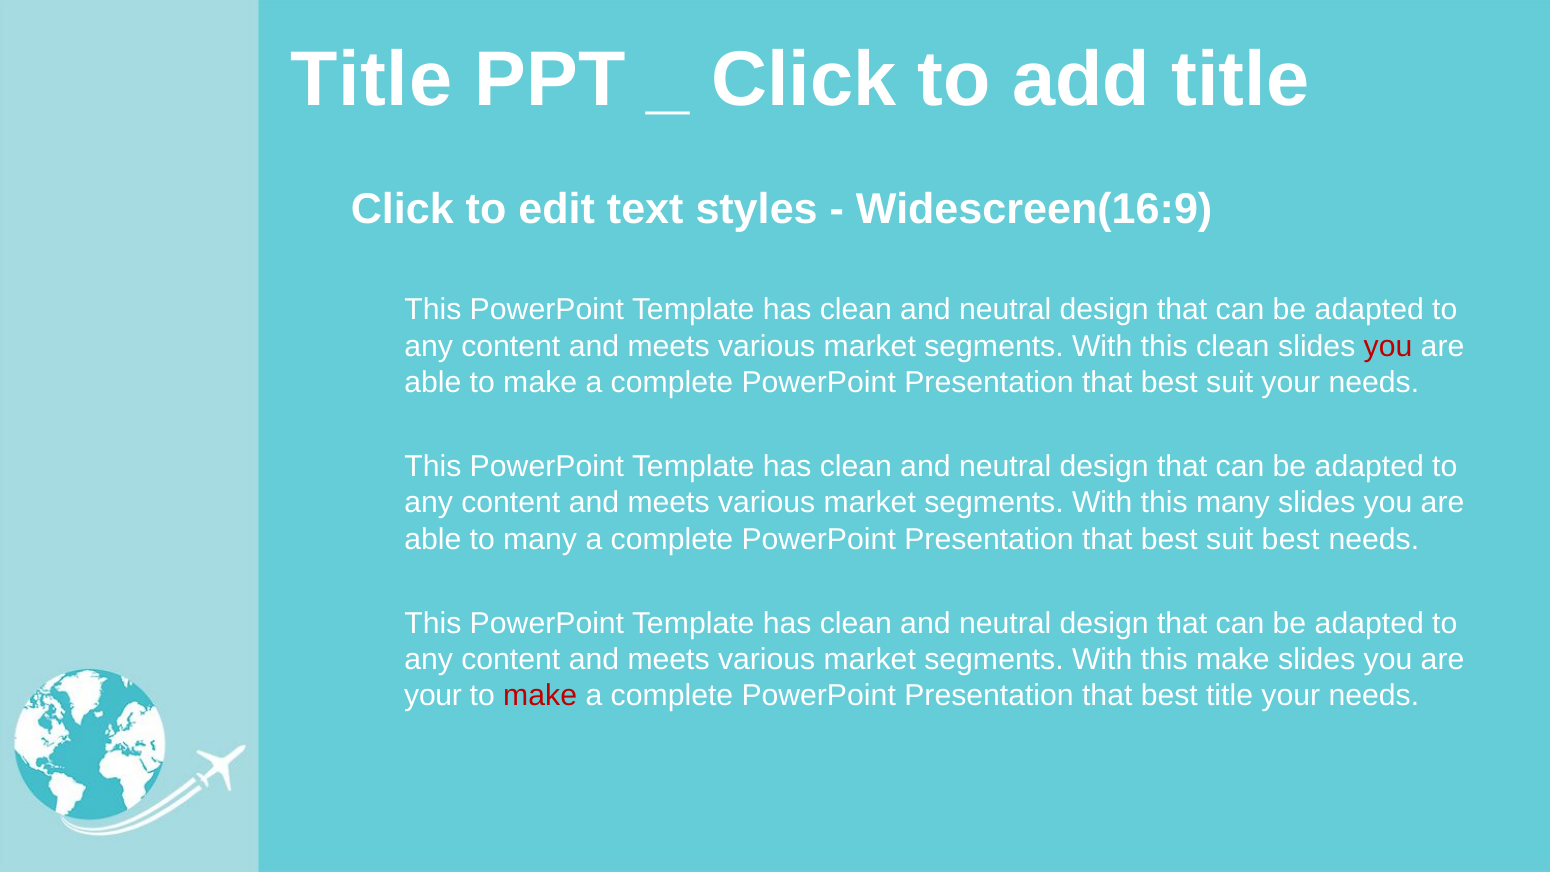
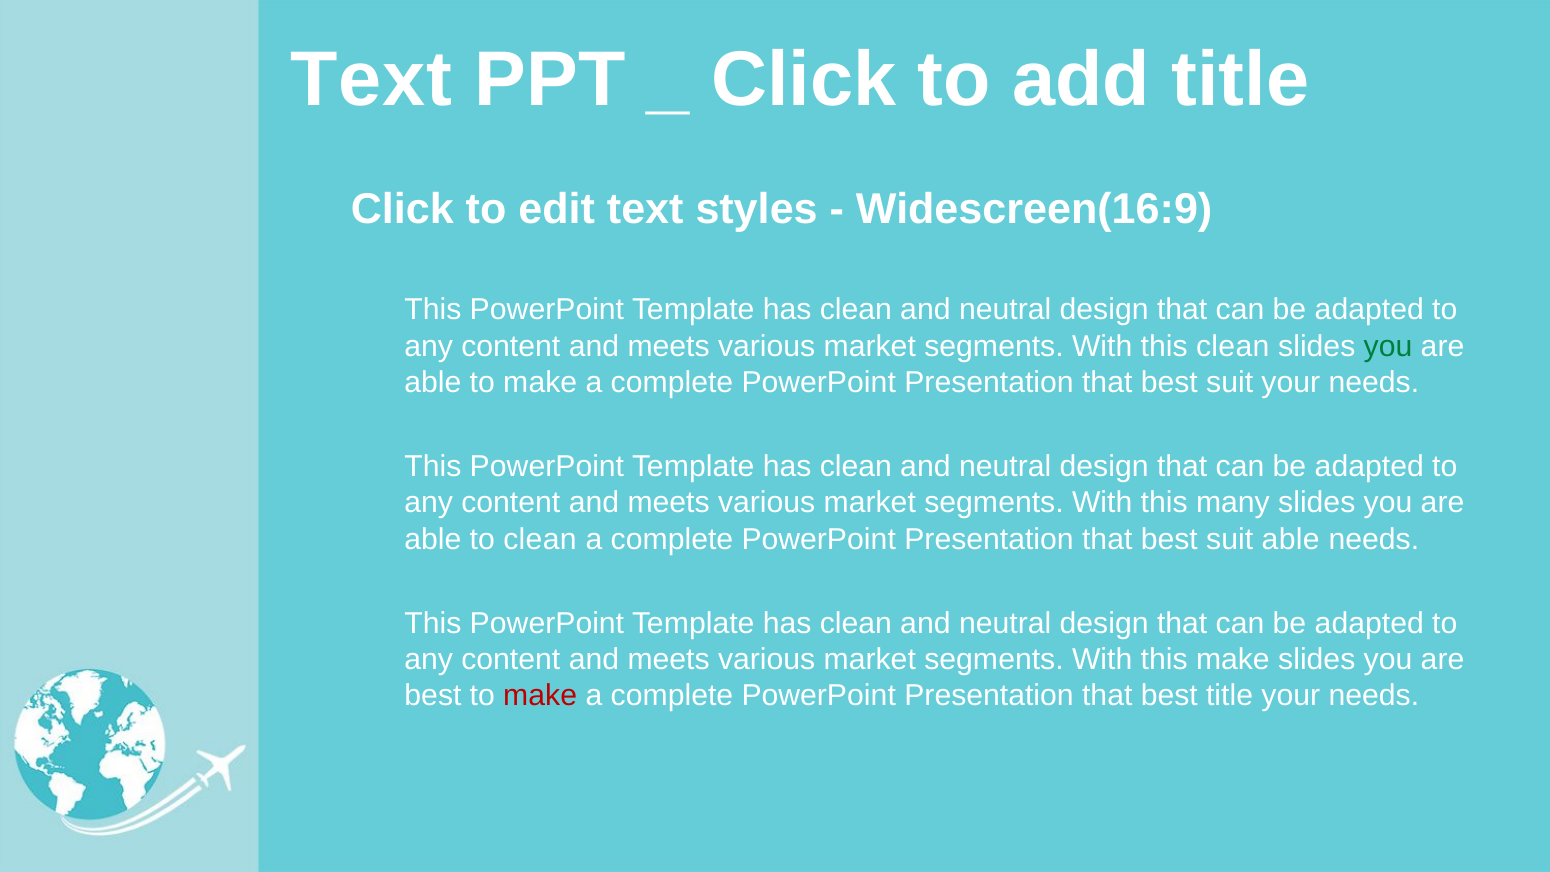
Title at (371, 80): Title -> Text
you at (1388, 346) colour: red -> green
to many: many -> clean
suit best: best -> able
your at (433, 696): your -> best
